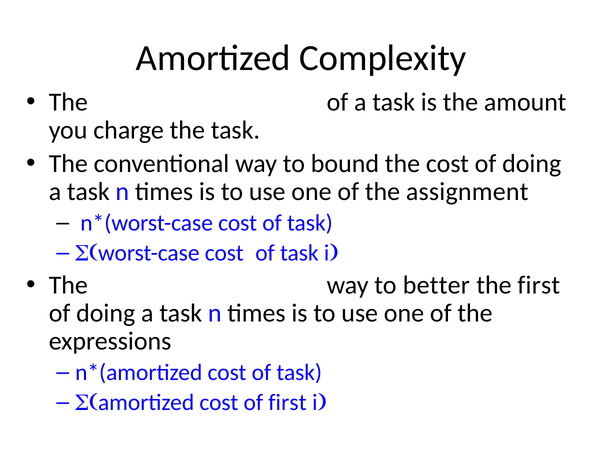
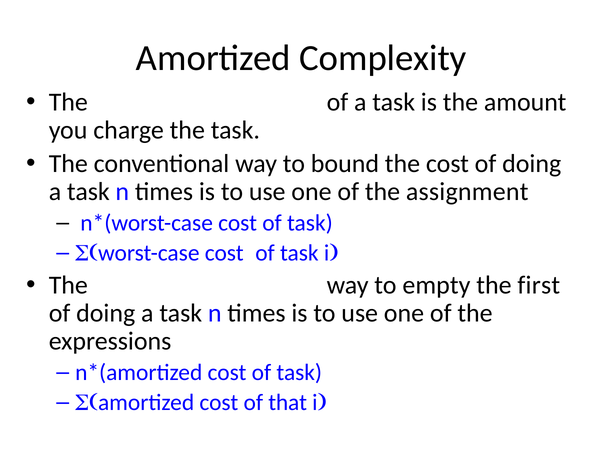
better: better -> empty
of first: first -> that
